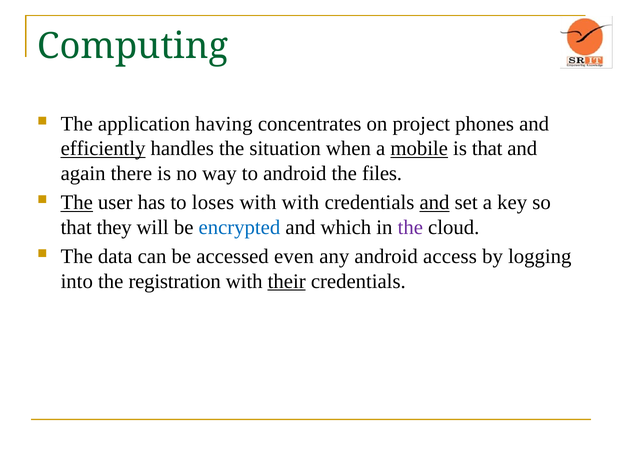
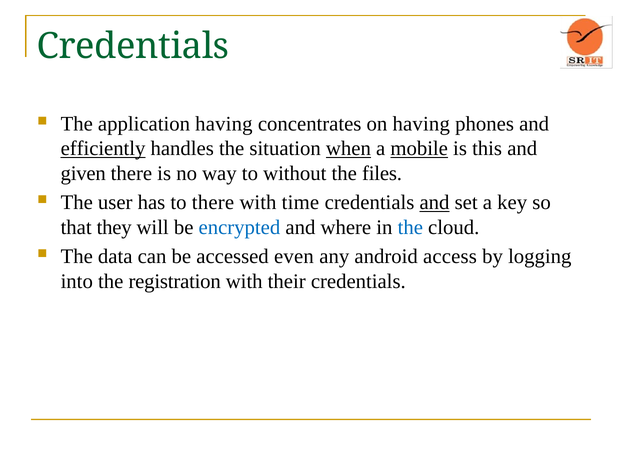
Computing at (133, 46): Computing -> Credentials
on project: project -> having
when underline: none -> present
is that: that -> this
again: again -> given
to android: android -> without
The at (77, 203) underline: present -> none
to loses: loses -> there
with with: with -> time
which: which -> where
the at (410, 228) colour: purple -> blue
their underline: present -> none
